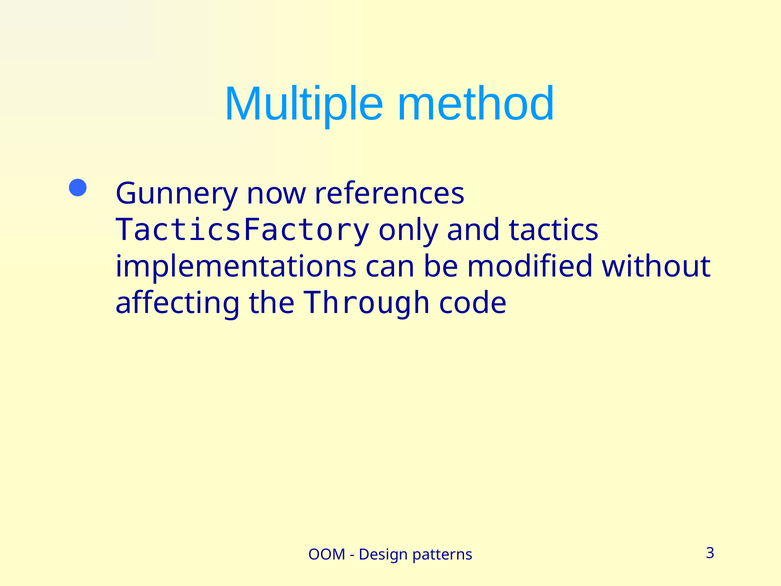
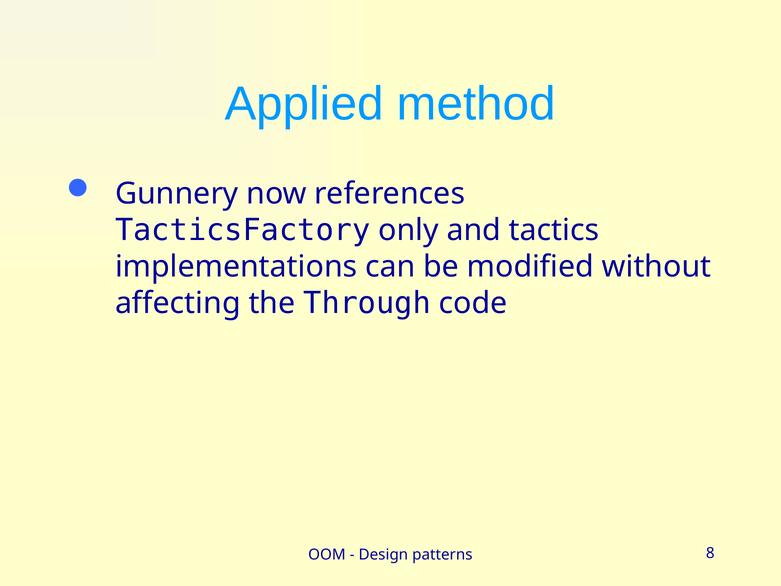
Multiple: Multiple -> Applied
3: 3 -> 8
